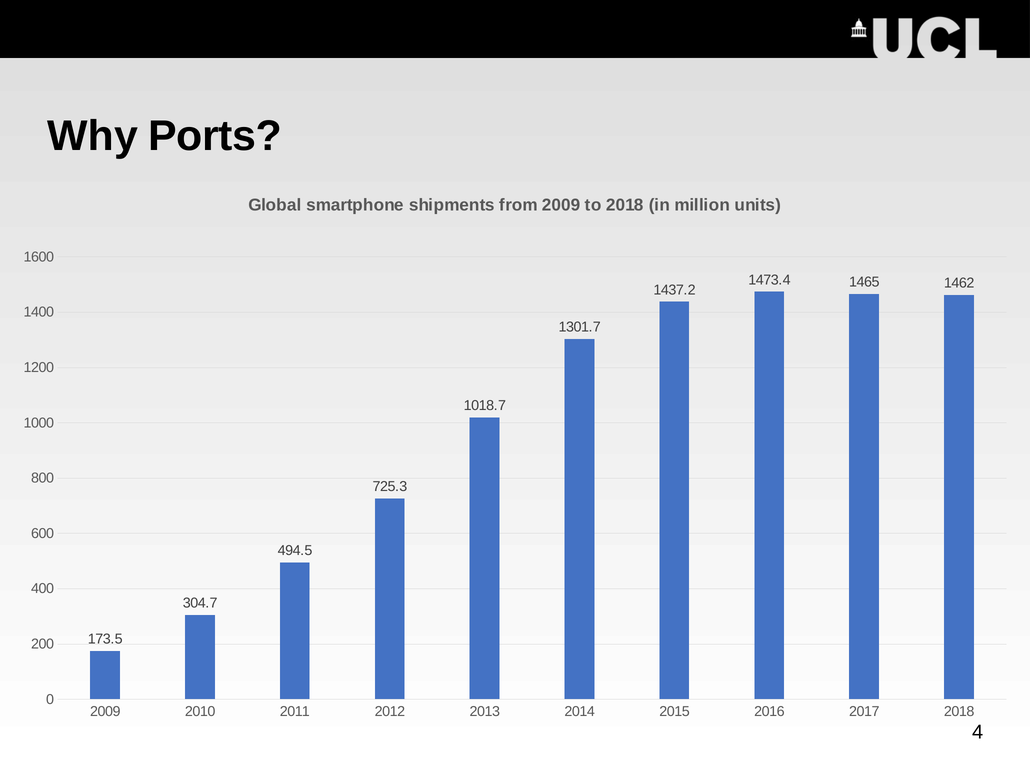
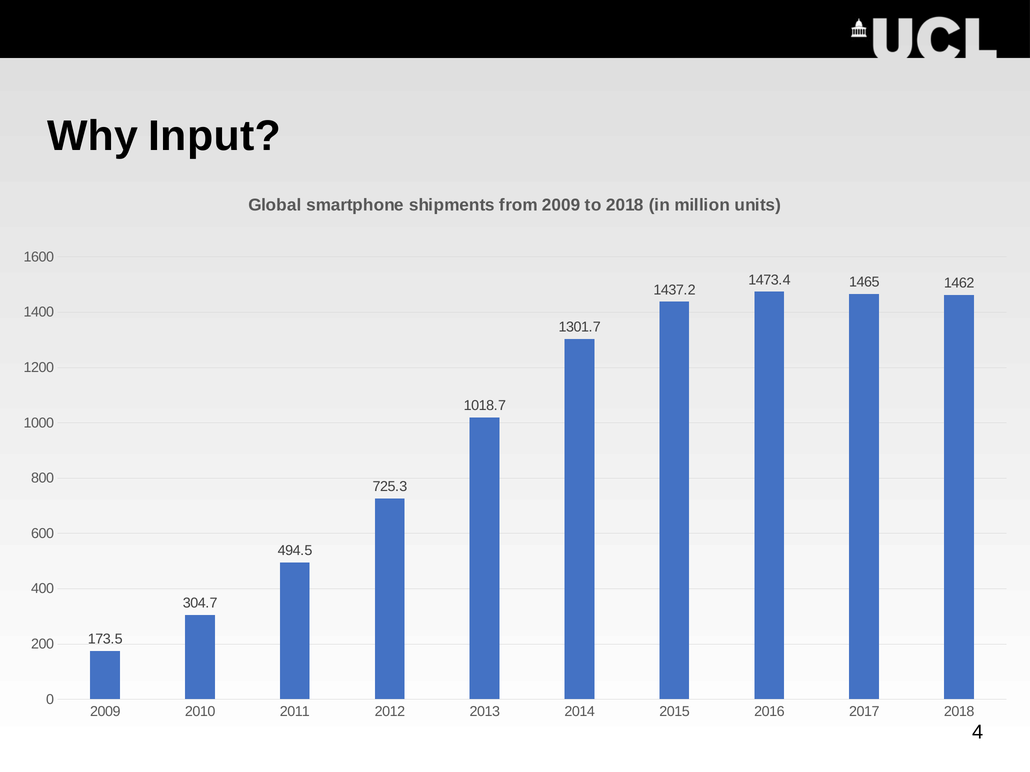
Ports: Ports -> Input
